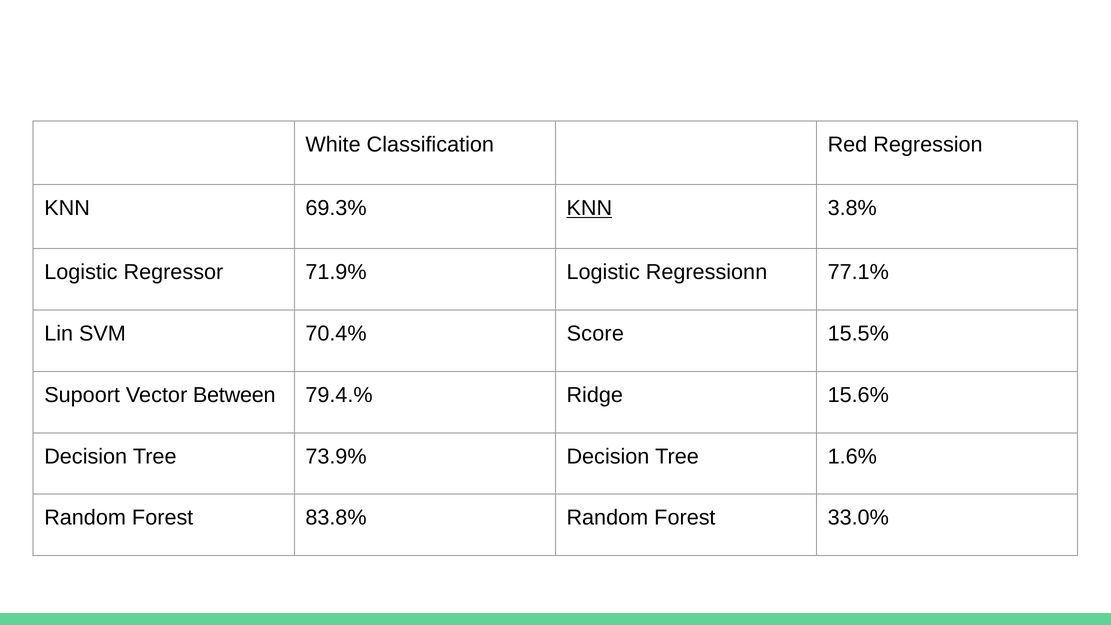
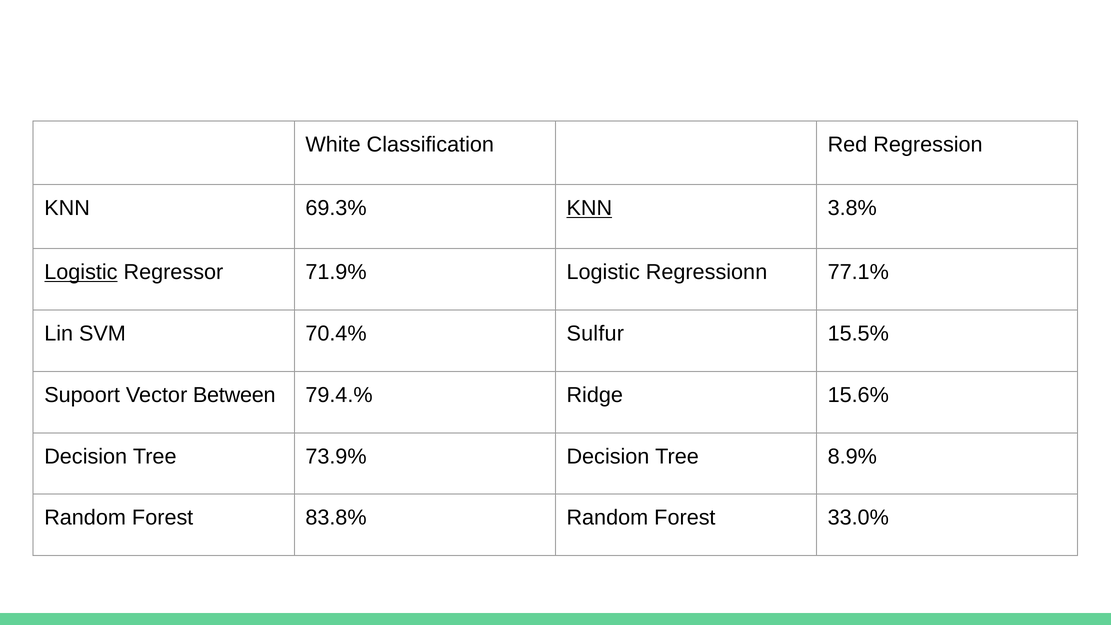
Logistic at (81, 272) underline: none -> present
Score: Score -> Sulfur
1.6%: 1.6% -> 8.9%
